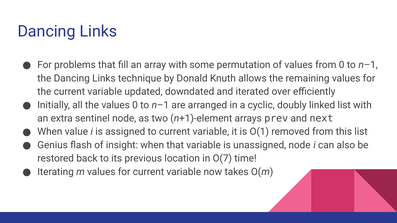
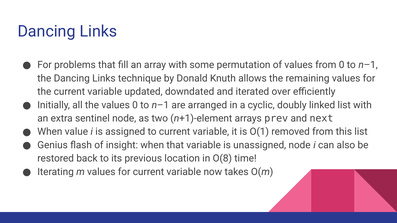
O(7: O(7 -> O(8
